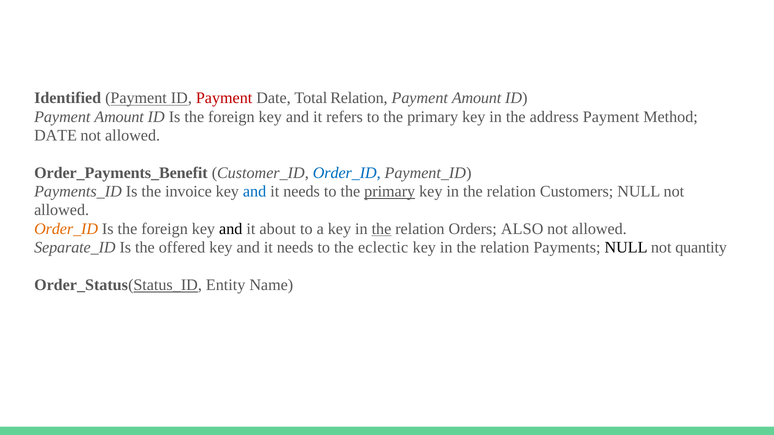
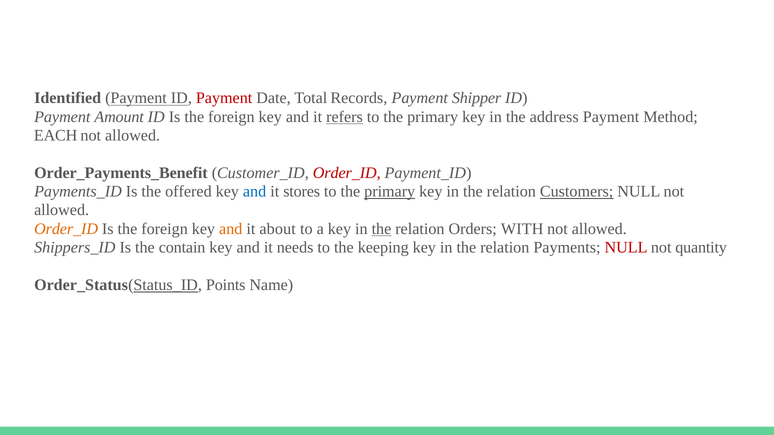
Total Relation: Relation -> Records
Amount at (477, 98): Amount -> Shipper
refers underline: none -> present
DATE at (56, 136): DATE -> EACH
Order_ID at (347, 173) colour: blue -> red
invoice: invoice -> offered
needs at (302, 192): needs -> stores
Customers underline: none -> present
and at (231, 229) colour: black -> orange
ALSO: ALSO -> WITH
Separate_ID: Separate_ID -> Shippers_ID
offered: offered -> contain
eclectic: eclectic -> keeping
NULL at (626, 248) colour: black -> red
Entity: Entity -> Points
